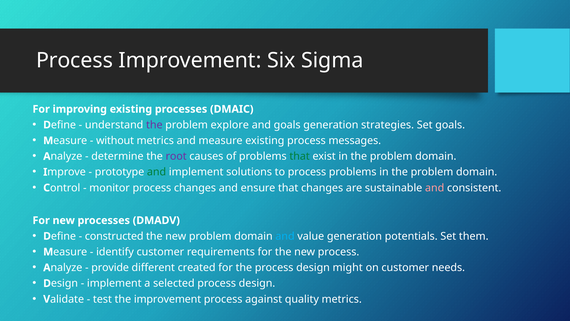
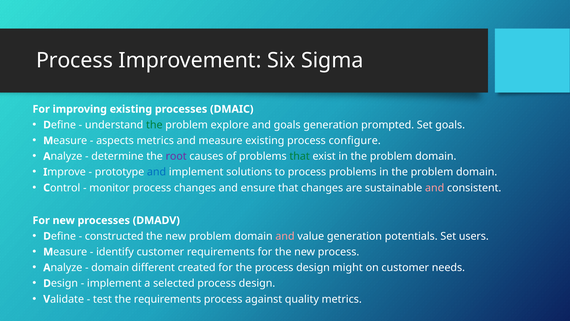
the at (154, 125) colour: purple -> green
strategies: strategies -> prompted
without: without -> aspects
messages: messages -> configure
and at (157, 172) colour: green -> blue
and at (285, 236) colour: light blue -> pink
them: them -> users
provide at (110, 267): provide -> domain
the improvement: improvement -> requirements
